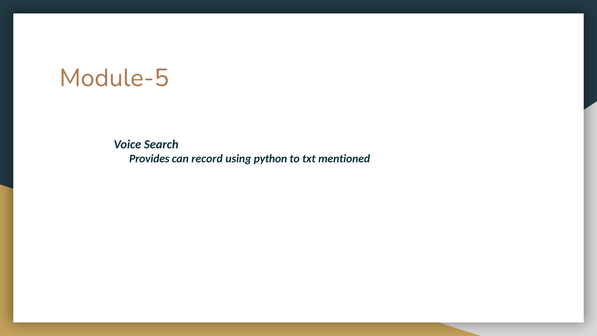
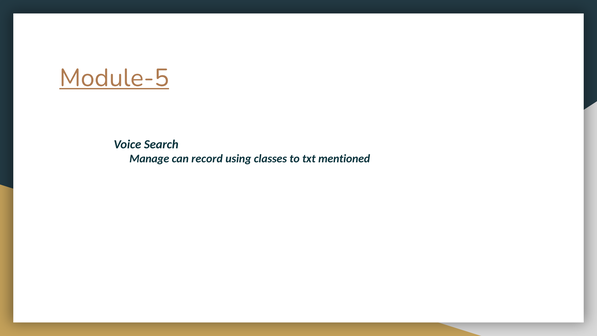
Module-5 underline: none -> present
Provides: Provides -> Manage
python: python -> classes
